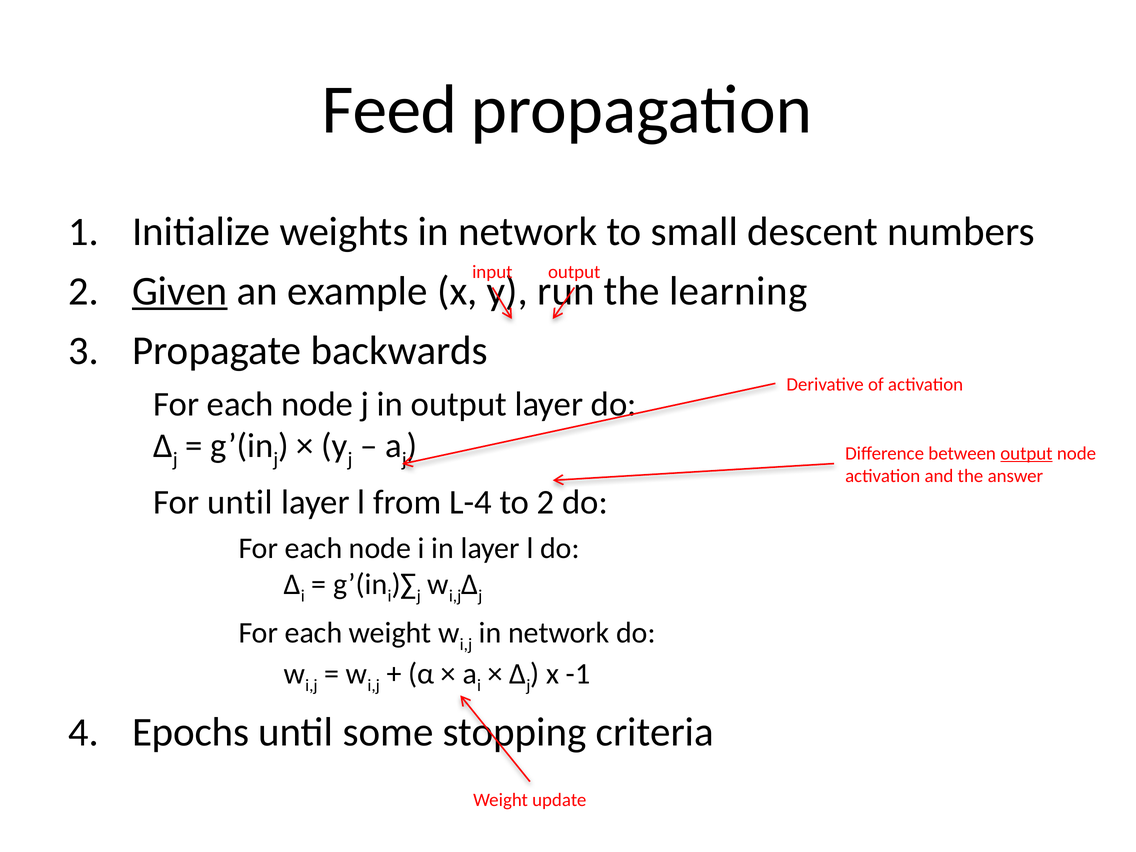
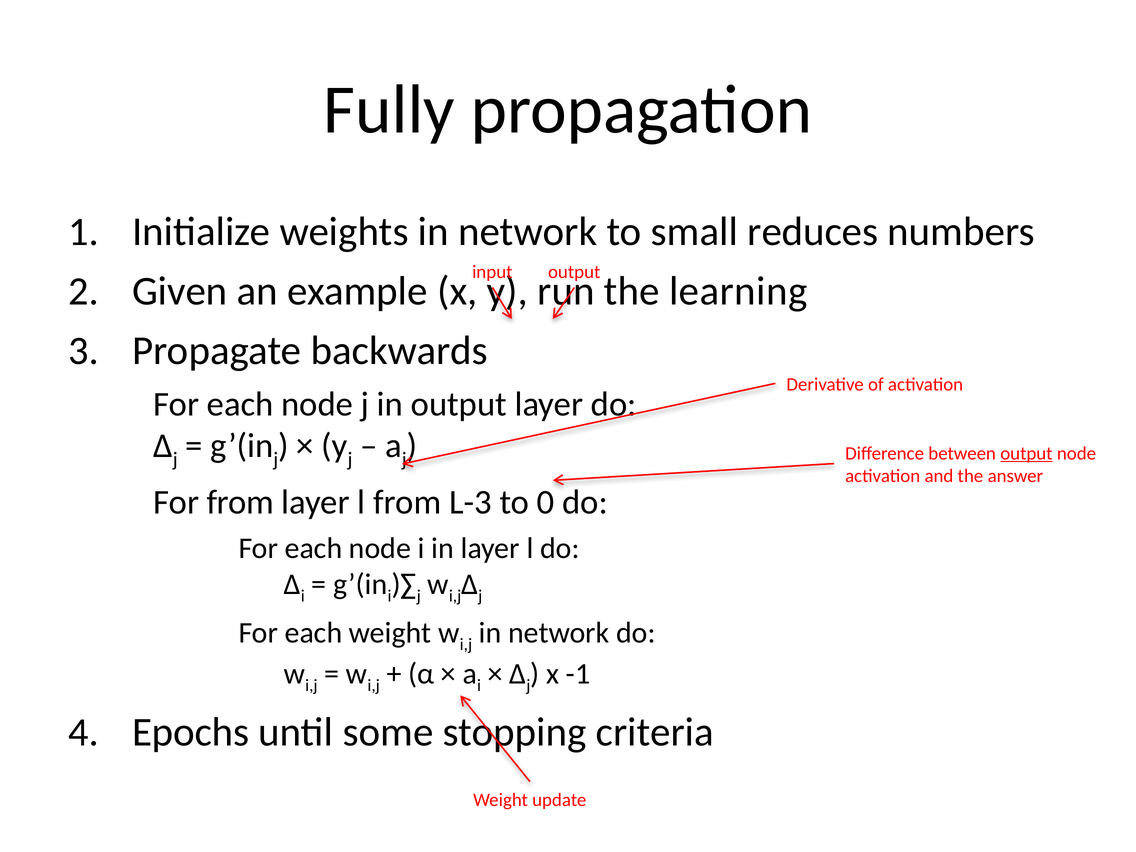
Feed: Feed -> Fully
descent: descent -> reduces
Given underline: present -> none
For until: until -> from
L-4: L-4 -> L-3
to 2: 2 -> 0
